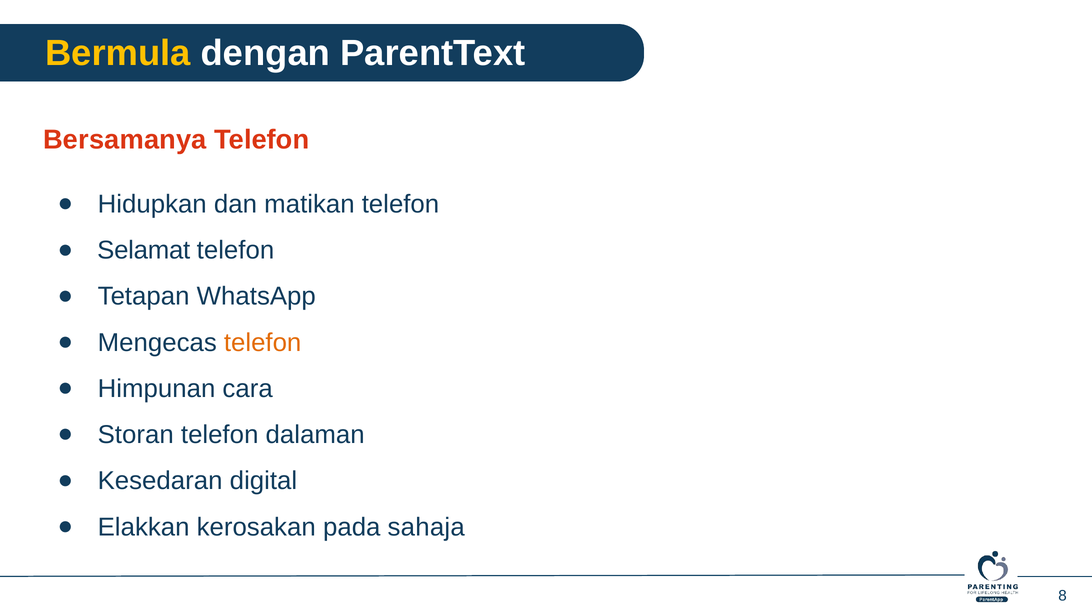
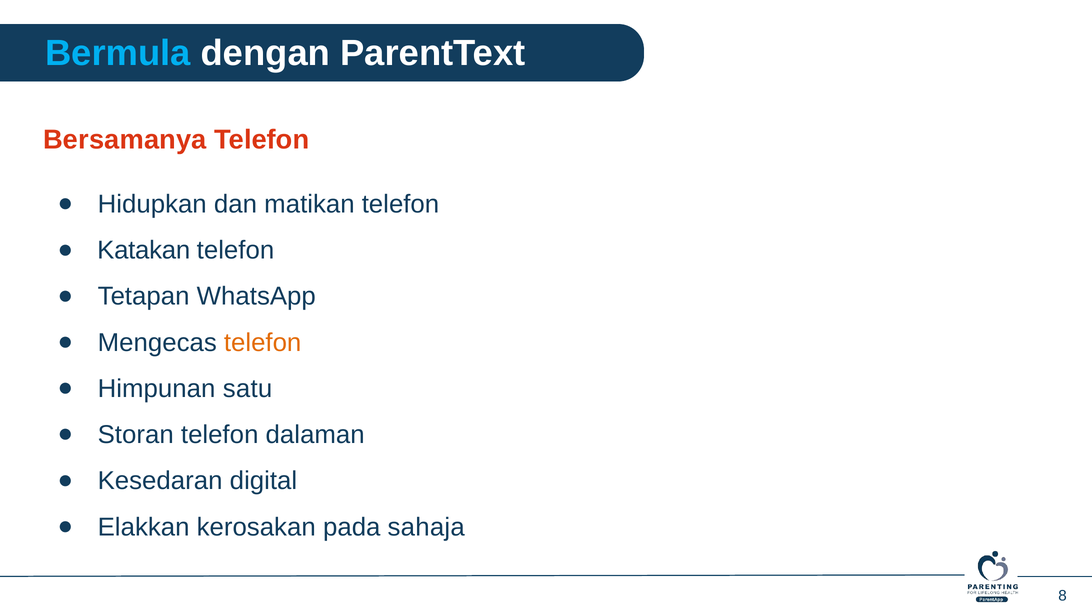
Bermula colour: yellow -> light blue
Selamat: Selamat -> Katakan
cara: cara -> satu
